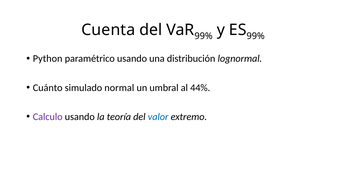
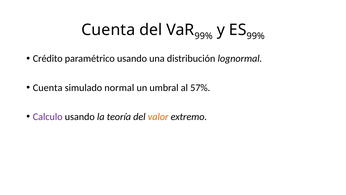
Python: Python -> Crédito
Cuánto at (48, 88): Cuánto -> Cuenta
44%: 44% -> 57%
valor colour: blue -> orange
